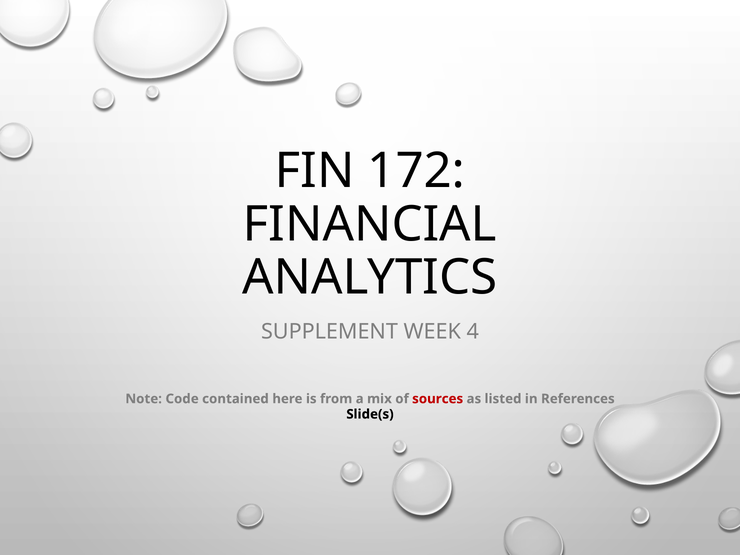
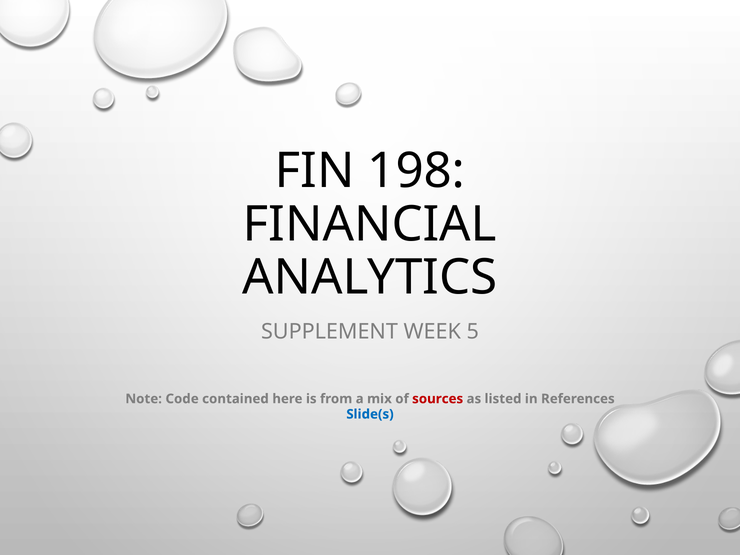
172: 172 -> 198
4: 4 -> 5
Slide(s colour: black -> blue
